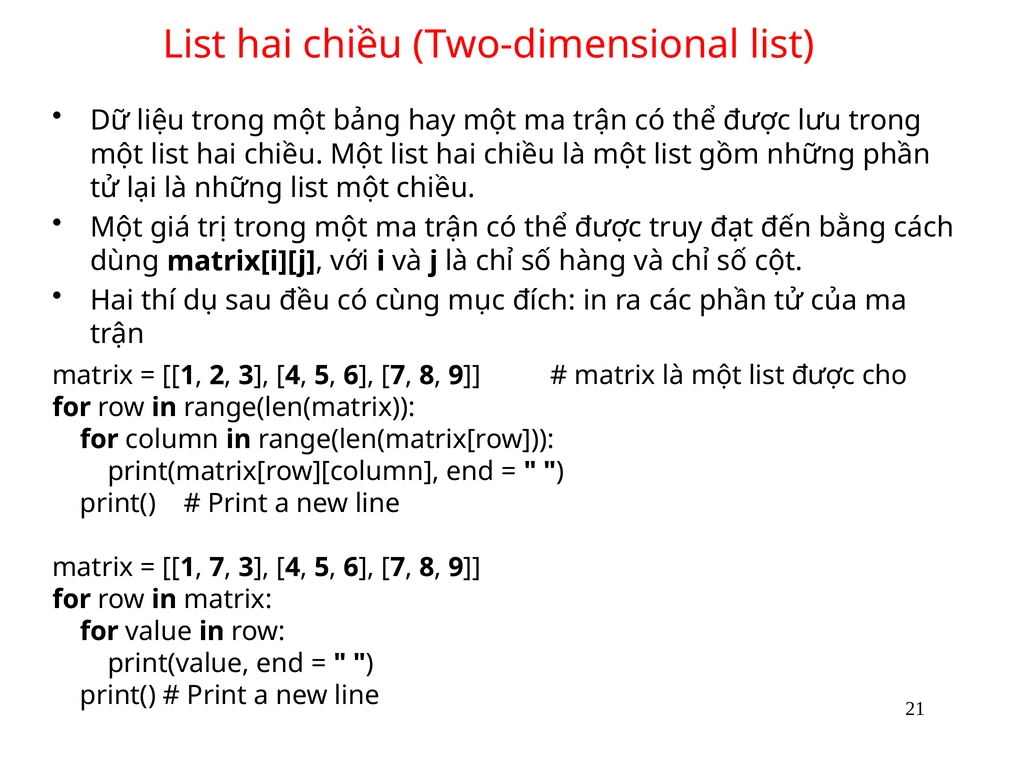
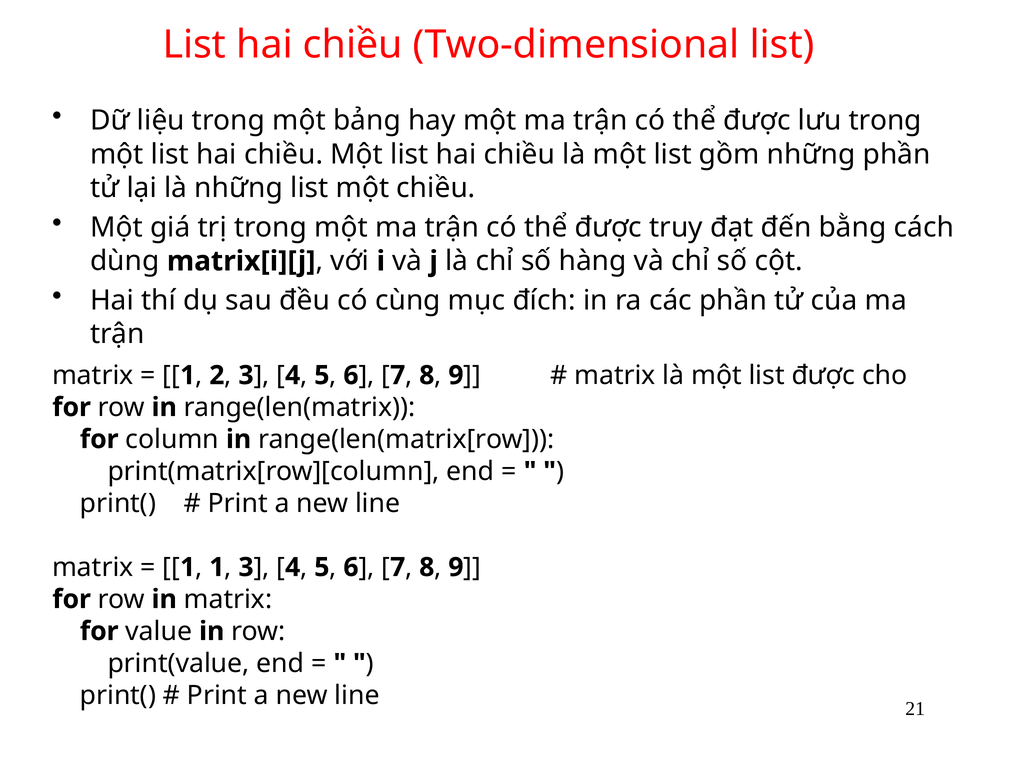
7 at (217, 567): 7 -> 1
